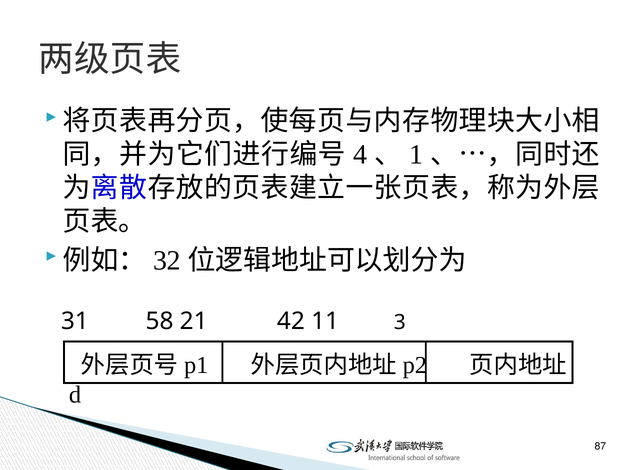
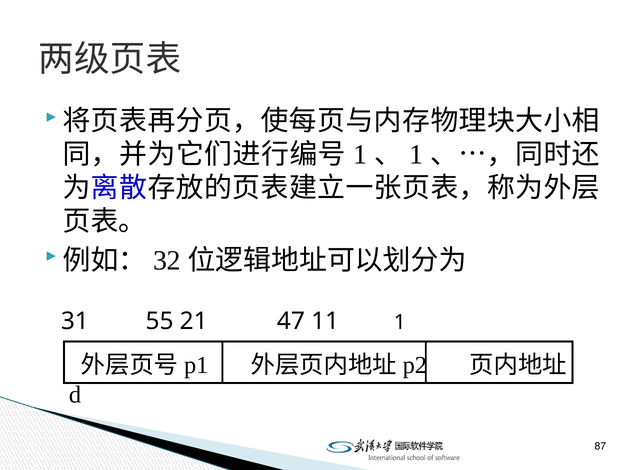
4 at (360, 155): 4 -> 1
58: 58 -> 55
42: 42 -> 47
11 3: 3 -> 1
